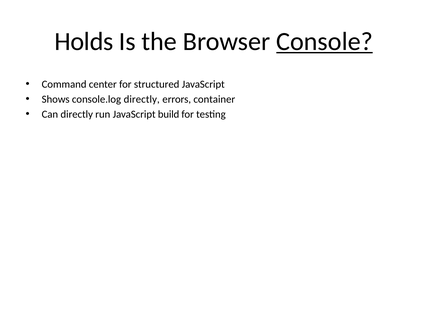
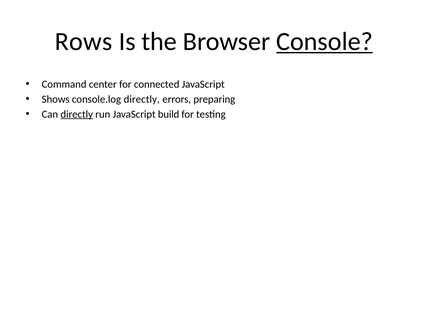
Holds: Holds -> Rows
structured: structured -> connected
container: container -> preparing
directly at (77, 114) underline: none -> present
